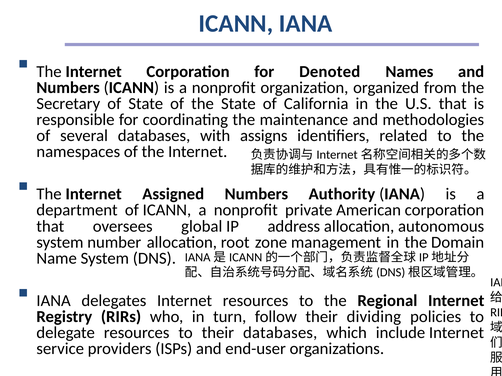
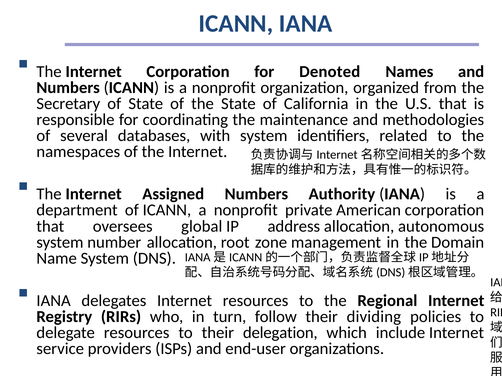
with assigns: assigns -> system
their databases: databases -> delegation
